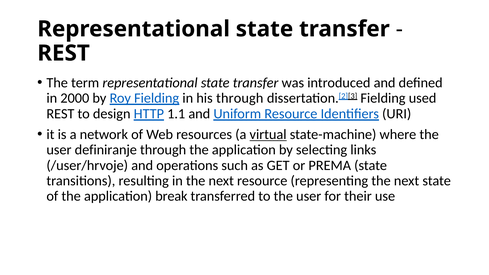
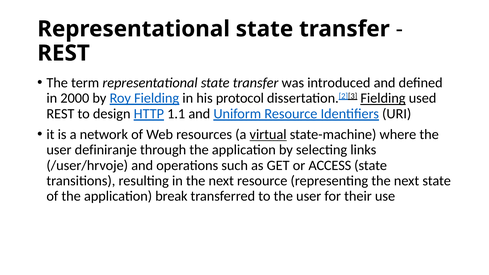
his through: through -> protocol
Fielding at (383, 98) underline: none -> present
PREMA: PREMA -> ACCESS
